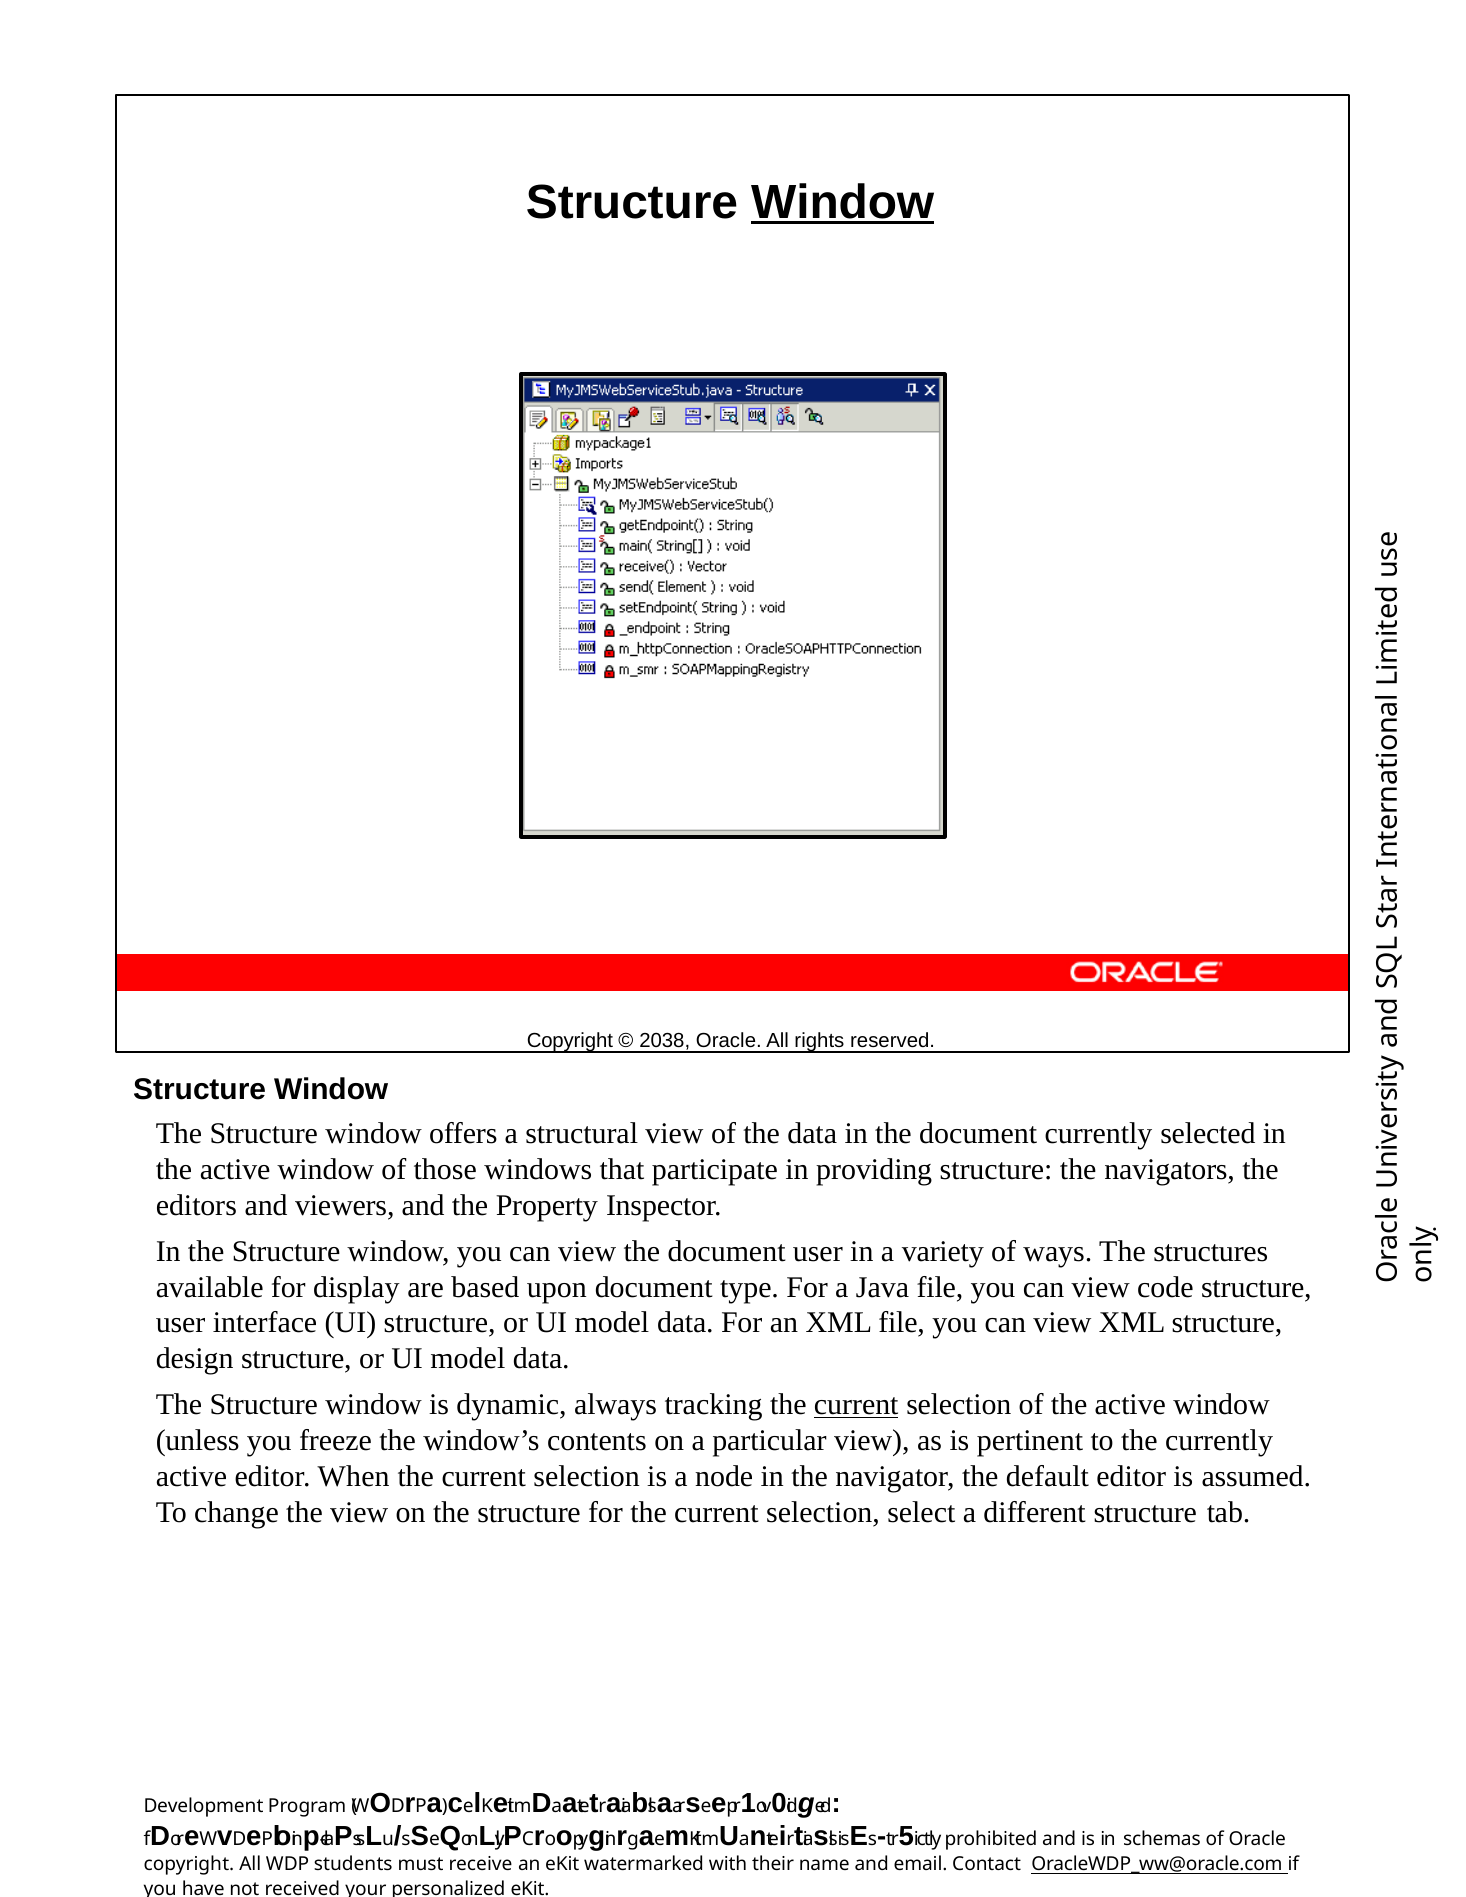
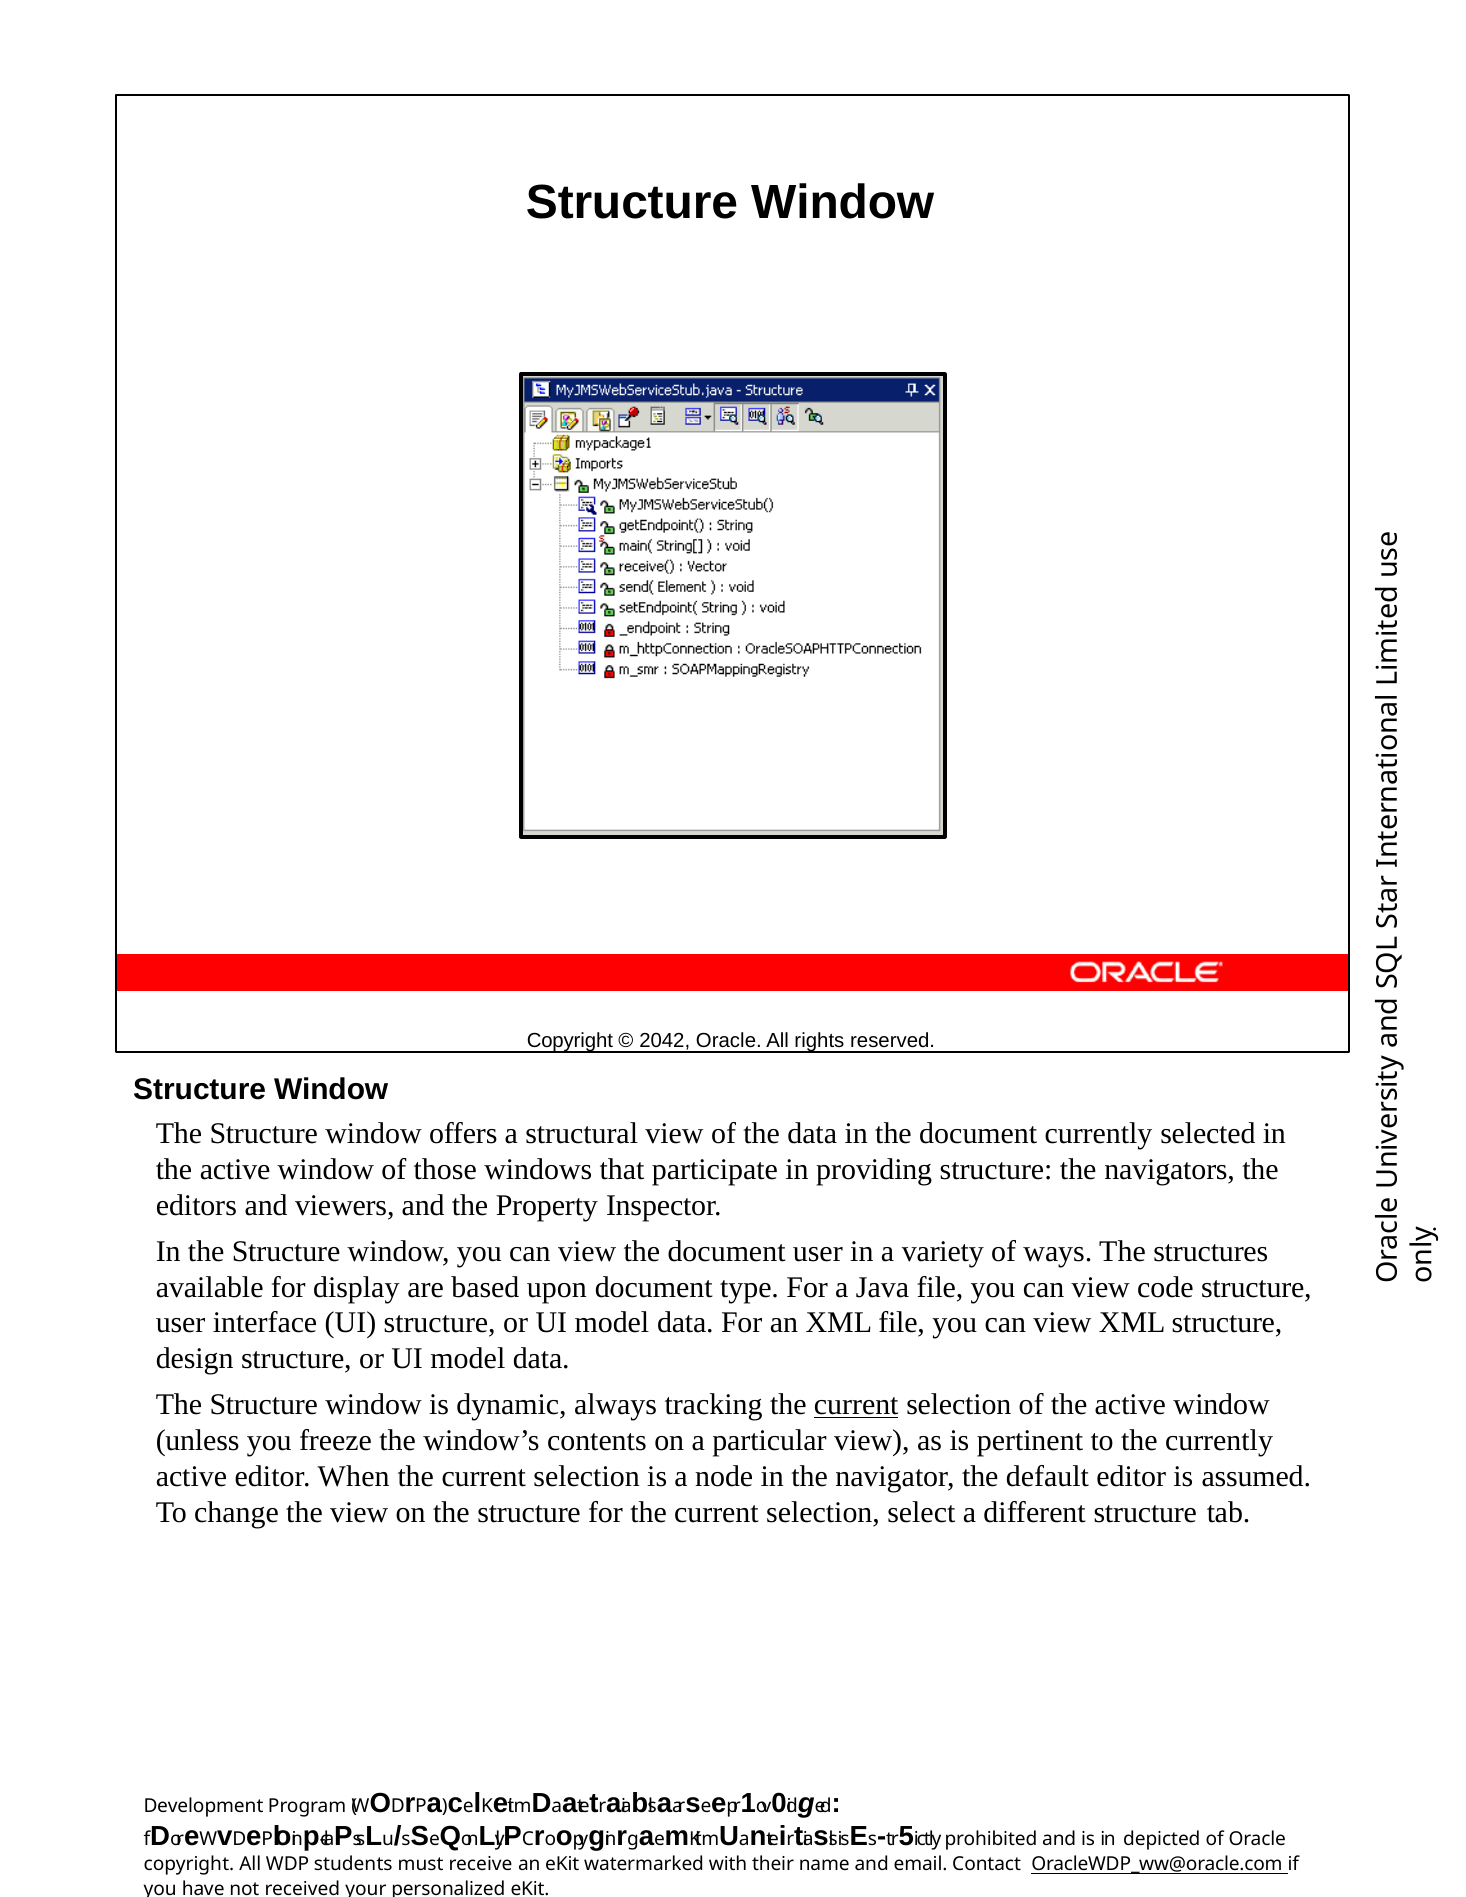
Window at (843, 202) underline: present -> none
2038: 2038 -> 2042
schemas: schemas -> depicted
